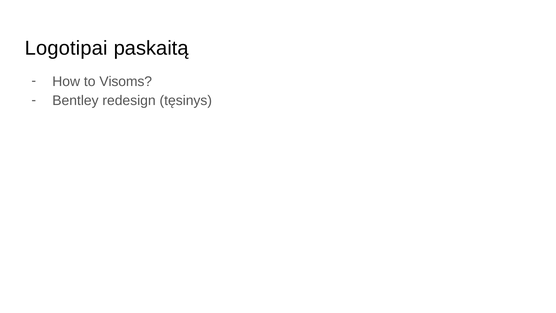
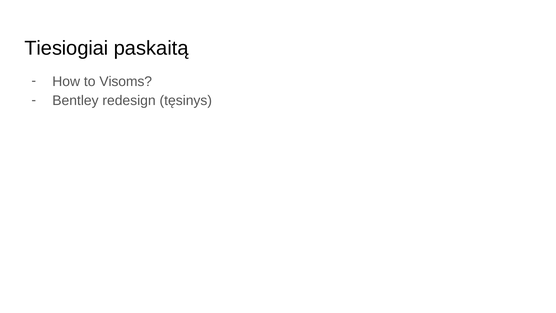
Logotipai: Logotipai -> Tiesiogiai
